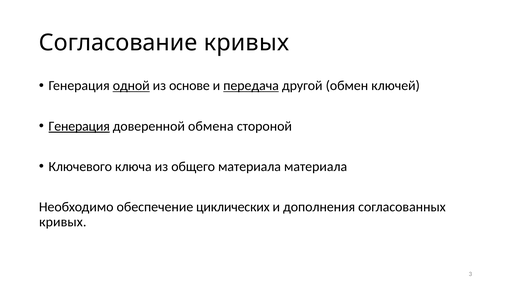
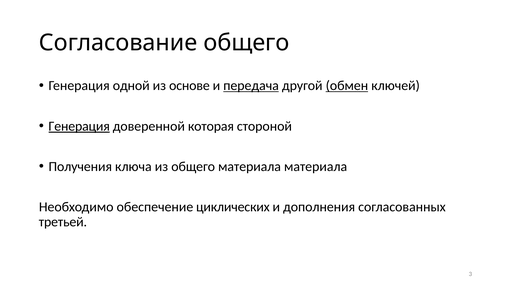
Согласование кривых: кривых -> общего
одной underline: present -> none
обмен underline: none -> present
обмена: обмена -> которая
Ключевого: Ключевого -> Получения
кривых at (63, 222): кривых -> третьей
